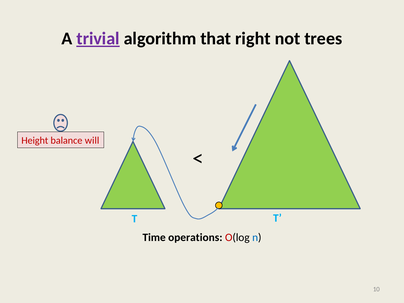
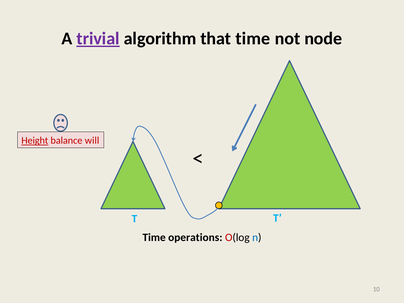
that right: right -> time
trees: trees -> node
Height underline: none -> present
